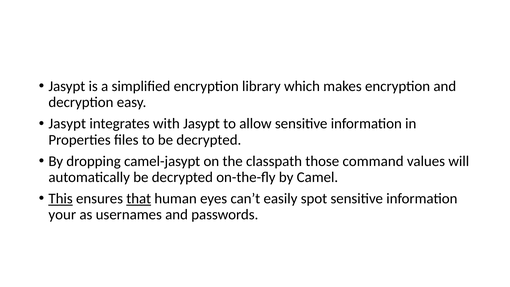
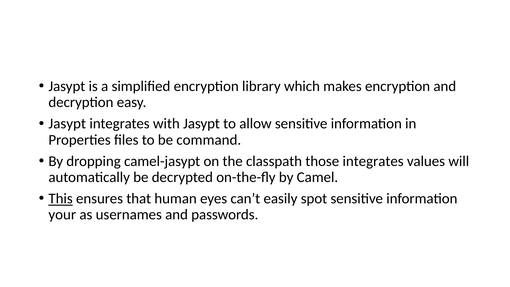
to be decrypted: decrypted -> command
those command: command -> integrates
that underline: present -> none
